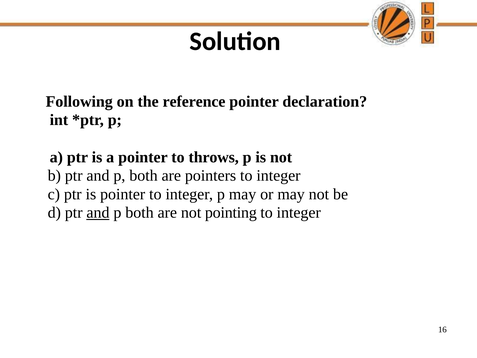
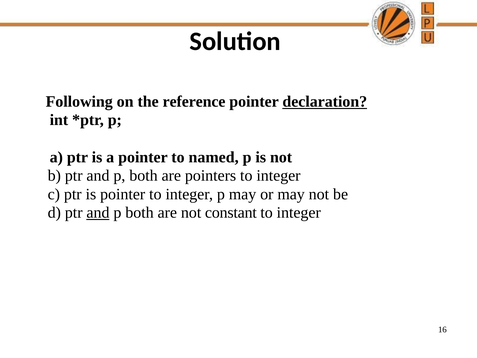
declaration underline: none -> present
throws: throws -> named
pointing: pointing -> constant
